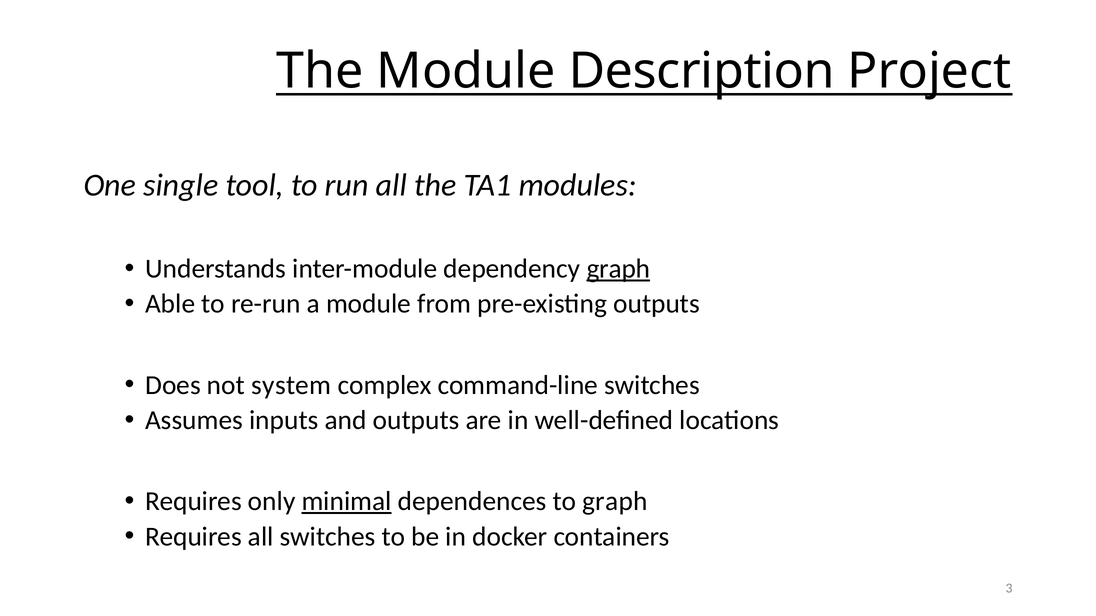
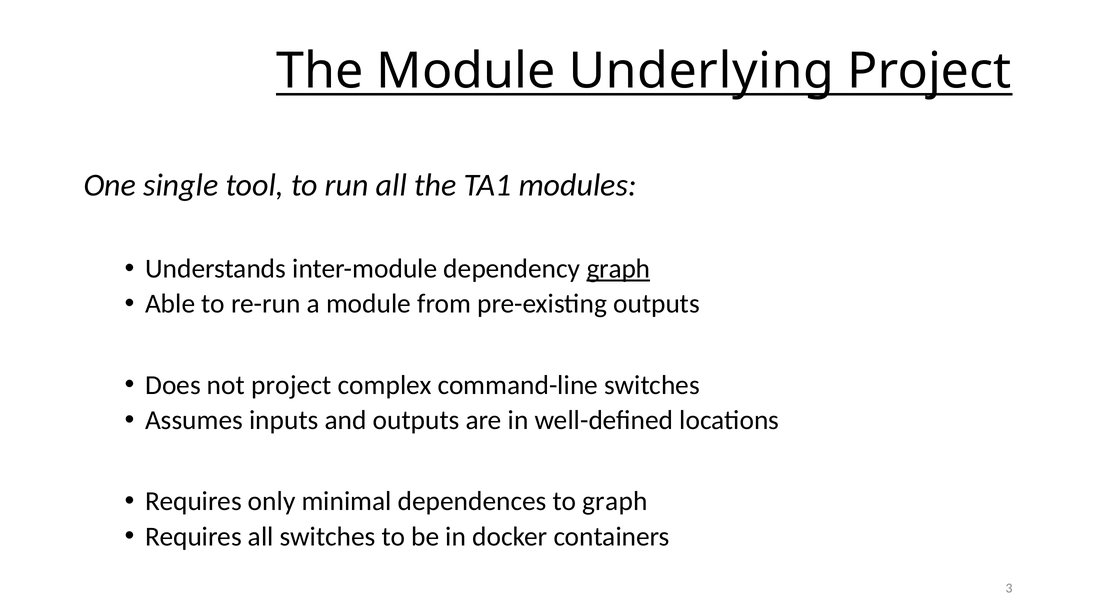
Description: Description -> Underlying
not system: system -> project
minimal underline: present -> none
